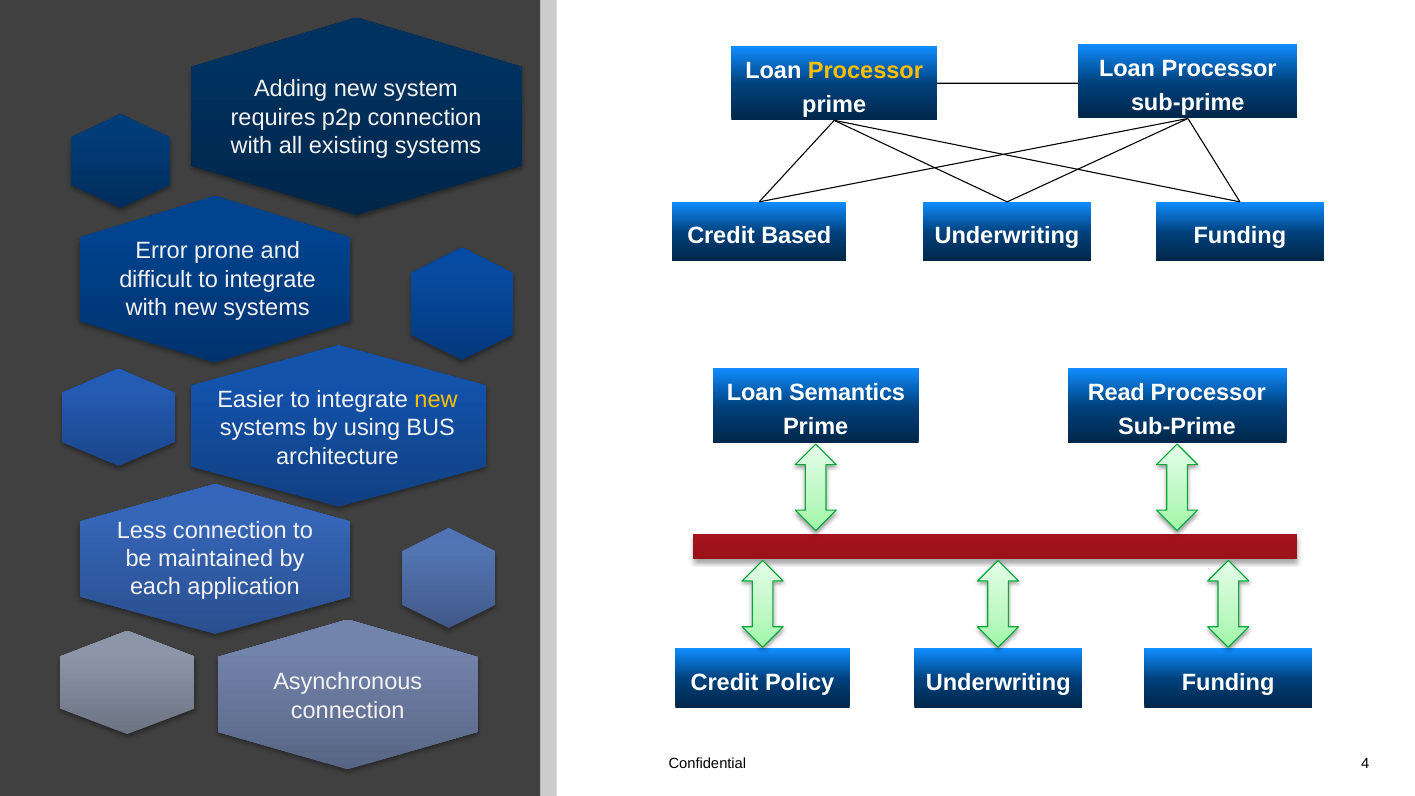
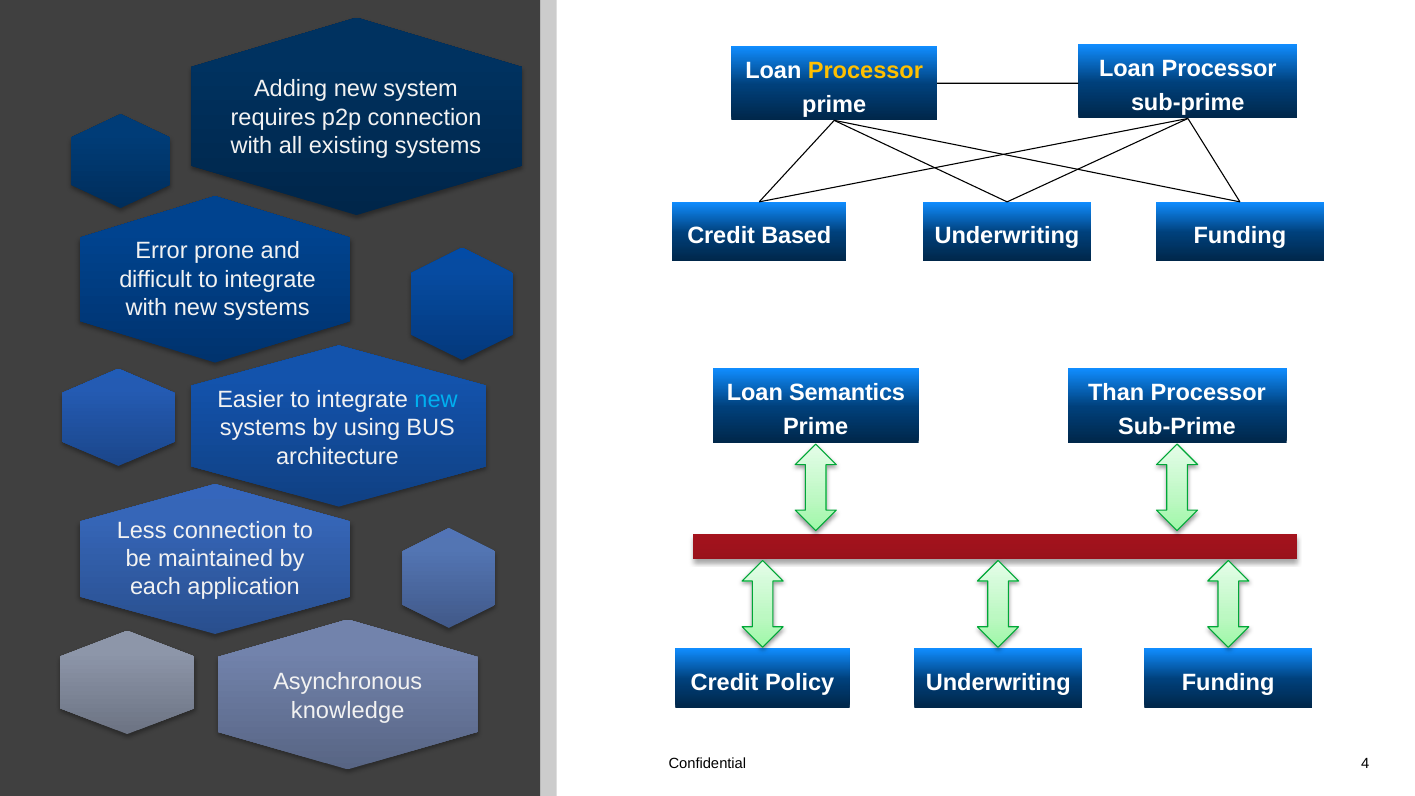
Read: Read -> Than
new at (436, 400) colour: yellow -> light blue
connection at (348, 710): connection -> knowledge
